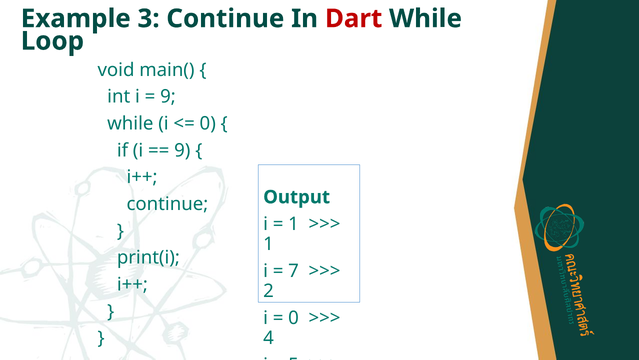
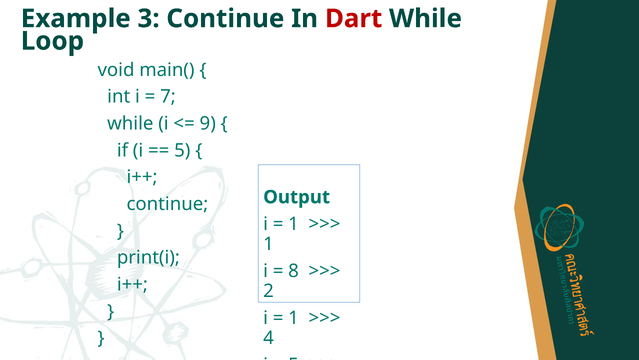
9 at (168, 97): 9 -> 7
0 at (208, 123): 0 -> 9
9 at (182, 150): 9 -> 5
7: 7 -> 8
0 at (294, 317): 0 -> 1
